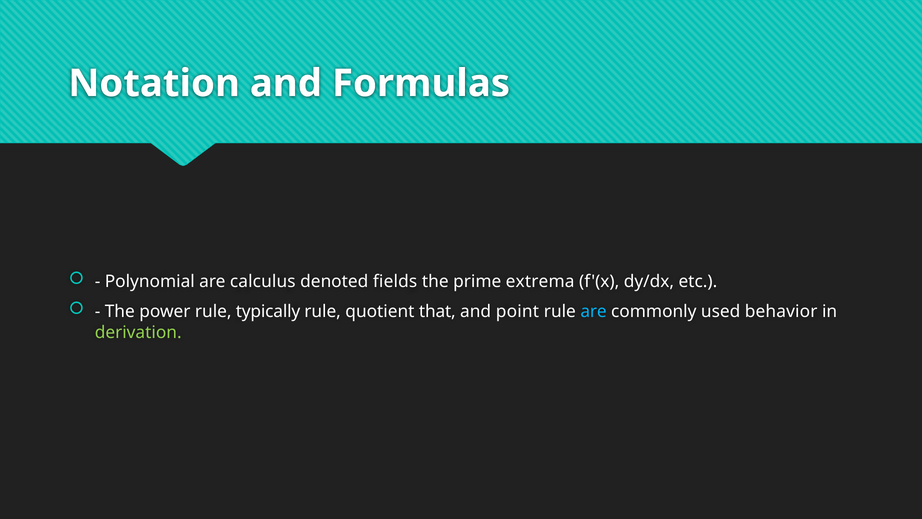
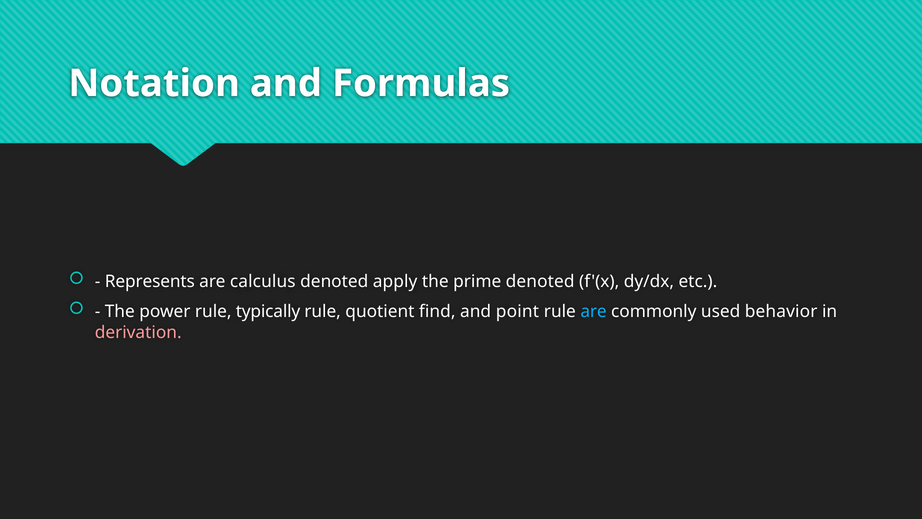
Polynomial: Polynomial -> Represents
fields: fields -> apply
prime extrema: extrema -> denoted
that: that -> find
derivation colour: light green -> pink
